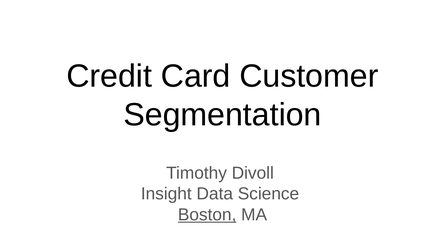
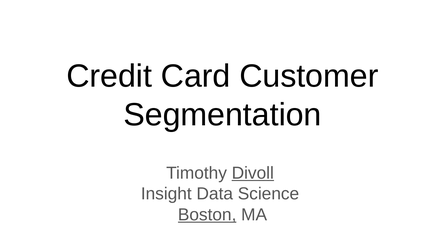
Divoll underline: none -> present
